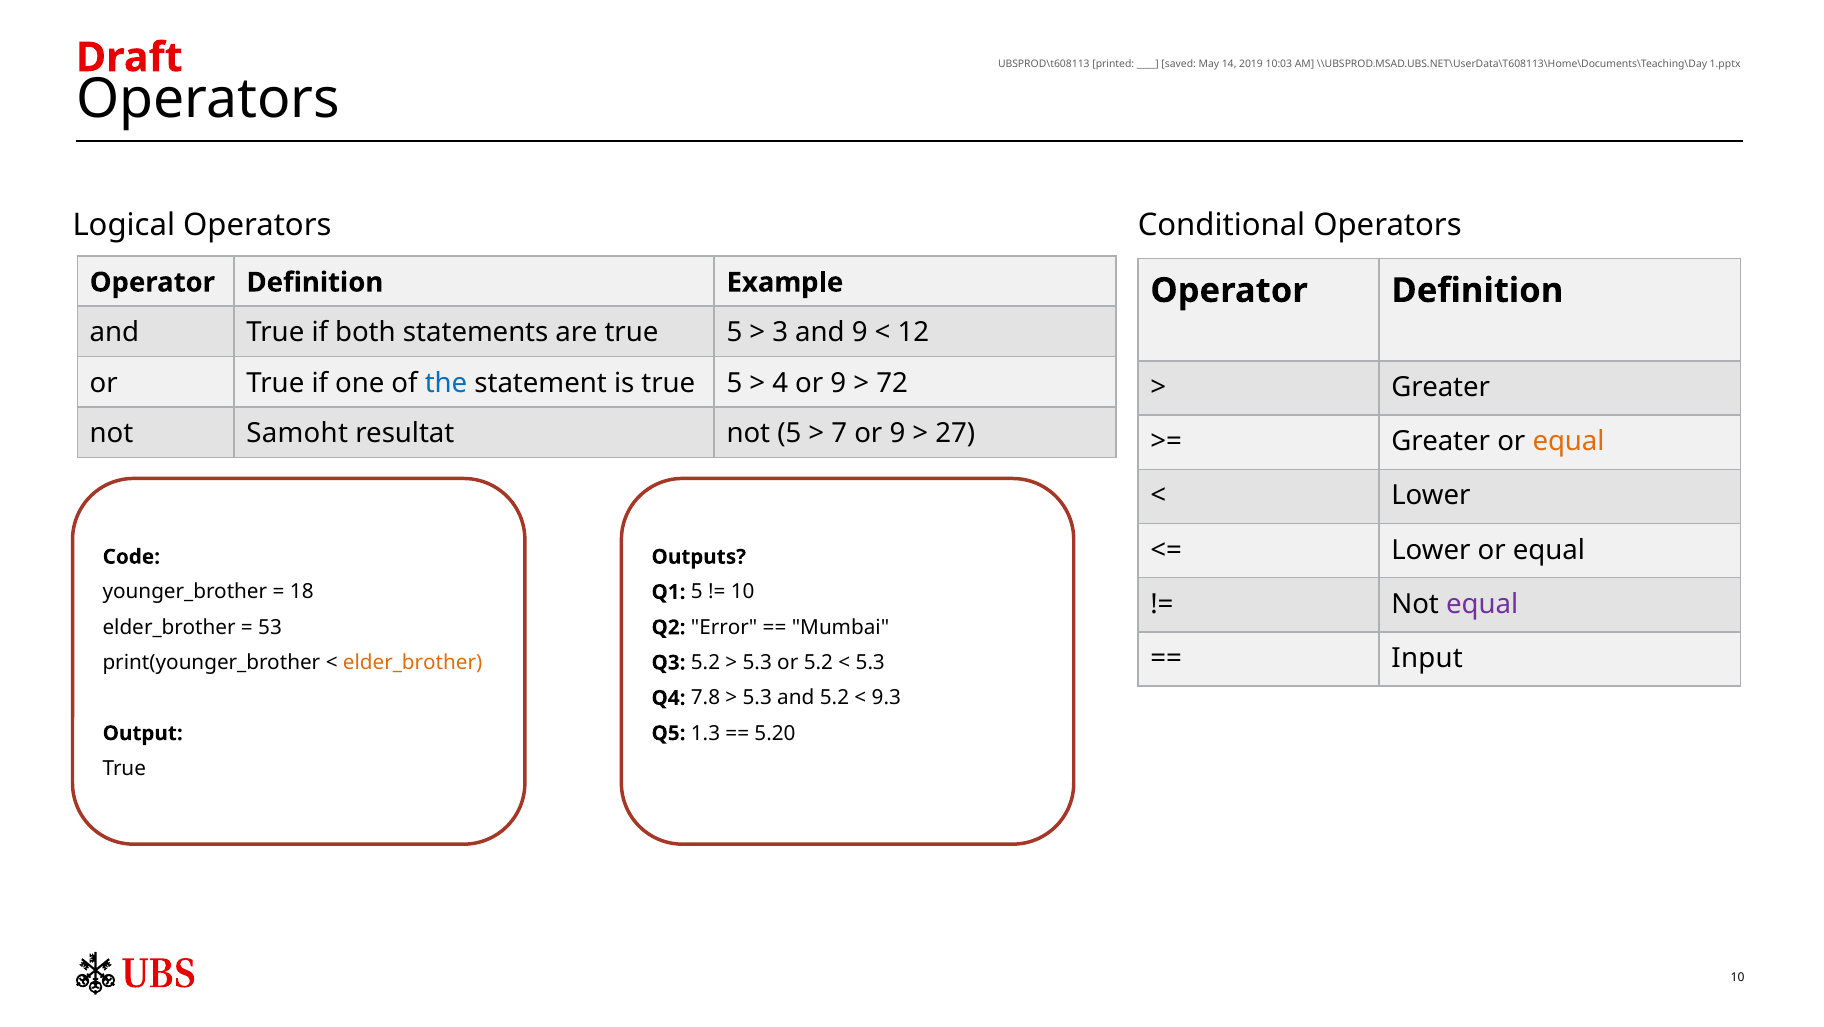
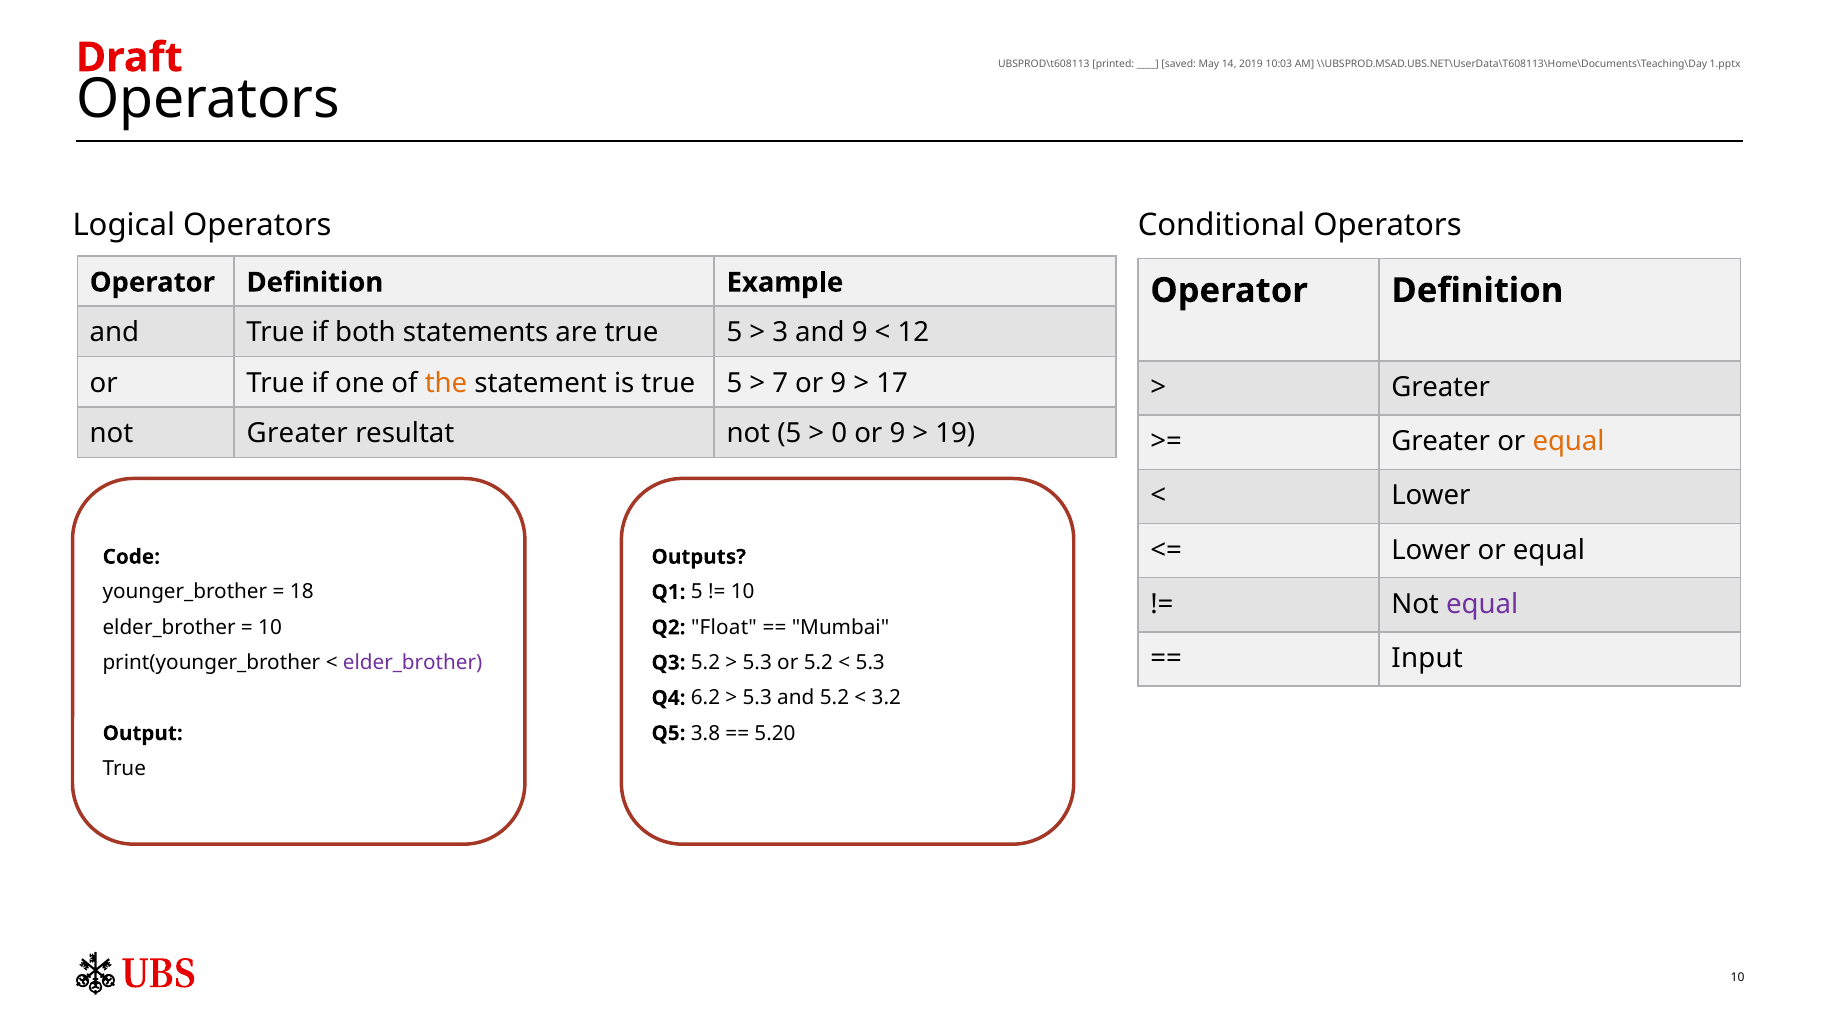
the colour: blue -> orange
4: 4 -> 7
72: 72 -> 17
not Samoht: Samoht -> Greater
7: 7 -> 0
27: 27 -> 19
53 at (270, 627): 53 -> 10
Error: Error -> Float
elder_brother at (413, 662) colour: orange -> purple
7.8: 7.8 -> 6.2
9.3: 9.3 -> 3.2
1.3: 1.3 -> 3.8
